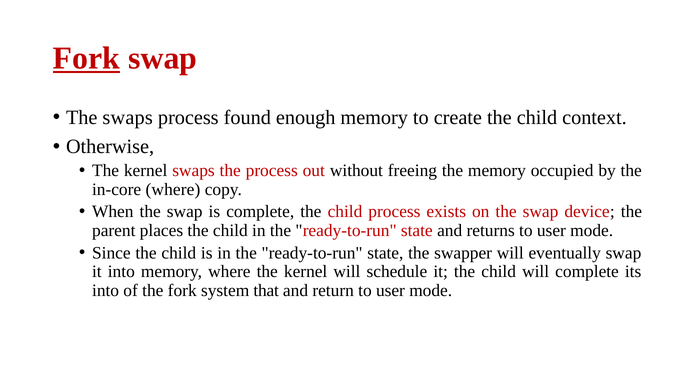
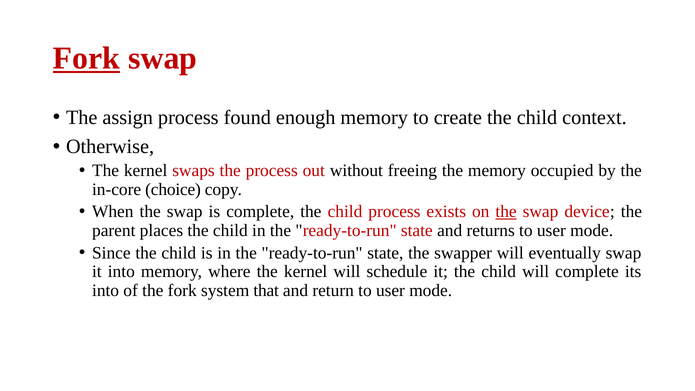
The swaps: swaps -> assign
in-core where: where -> choice
the at (506, 212) underline: none -> present
